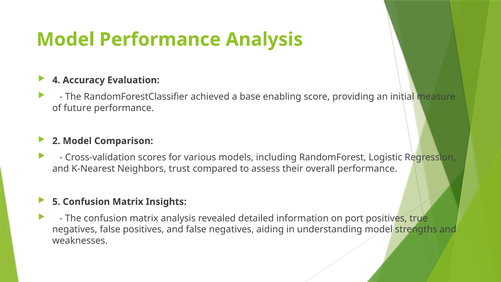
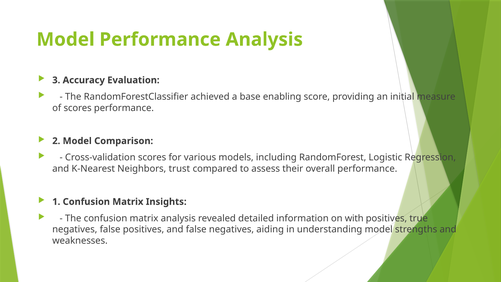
4: 4 -> 3
of future: future -> scores
5: 5 -> 1
port: port -> with
